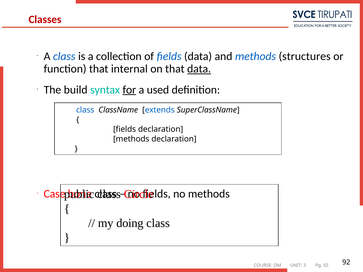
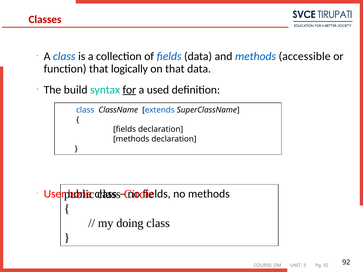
structures: structures -> accessible
internal: internal -> logically
data at (199, 69) underline: present -> none
Case: Case -> User
